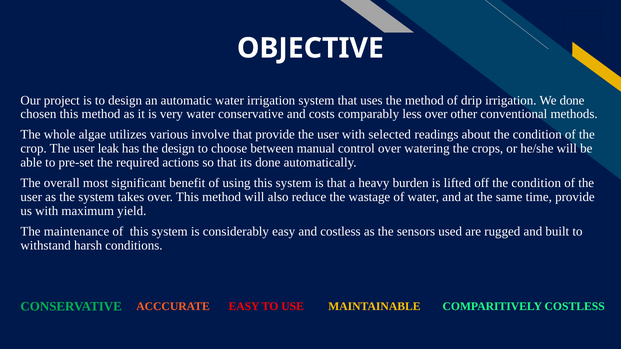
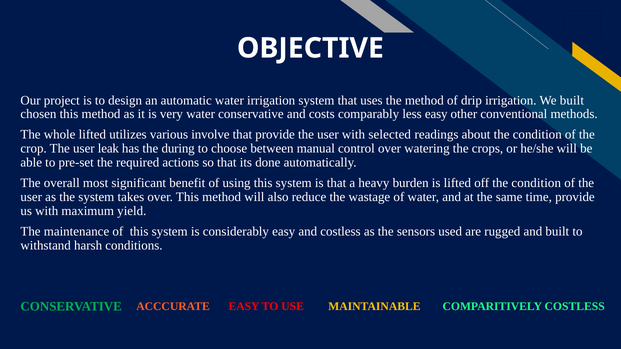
We done: done -> built
less over: over -> easy
whole algae: algae -> lifted
the design: design -> during
